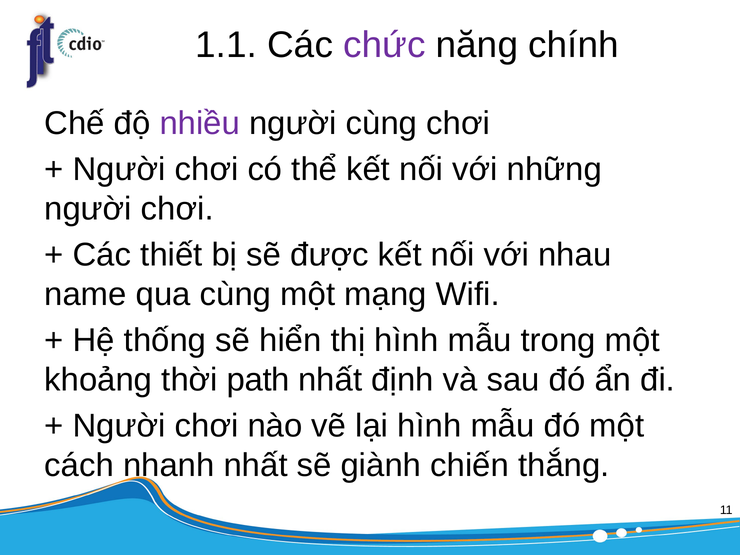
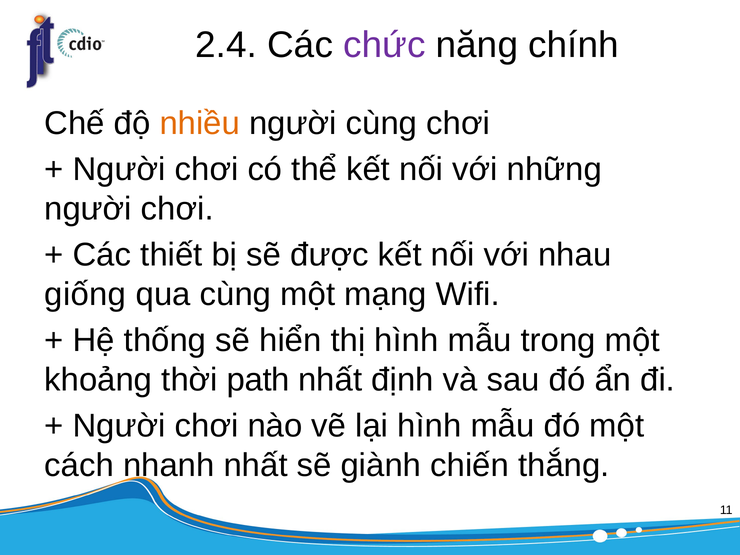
1.1: 1.1 -> 2.4
nhiều colour: purple -> orange
name: name -> giống
